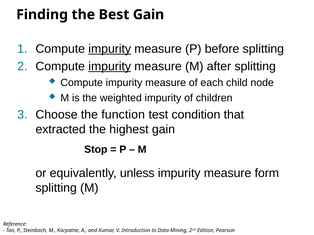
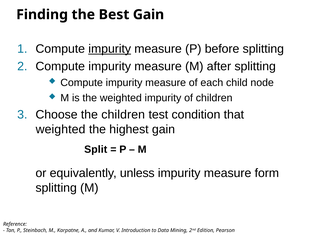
impurity at (110, 67) underline: present -> none
the function: function -> children
extracted at (61, 130): extracted -> weighted
Stop: Stop -> Split
